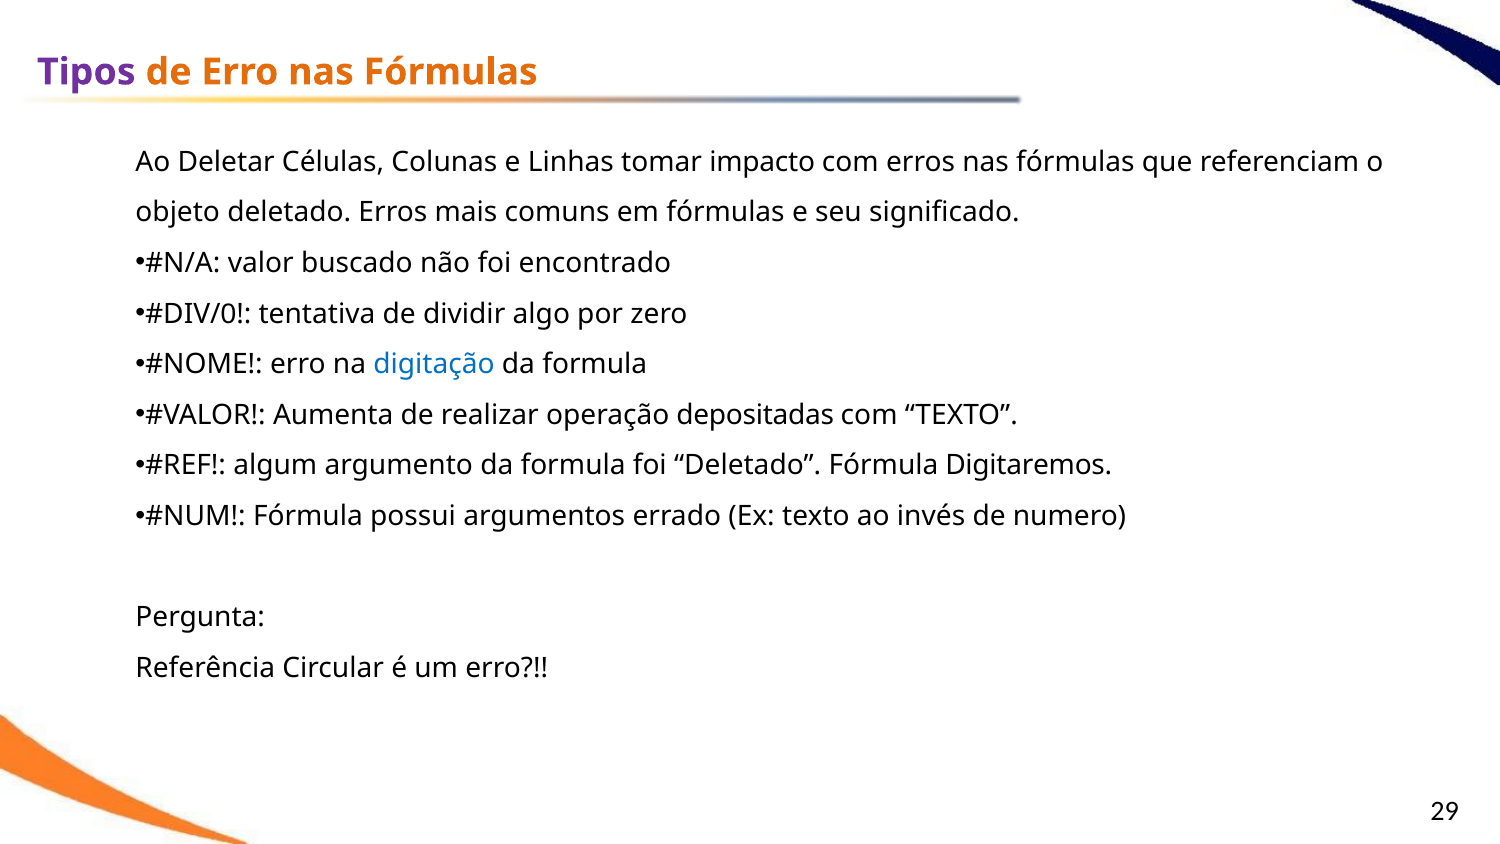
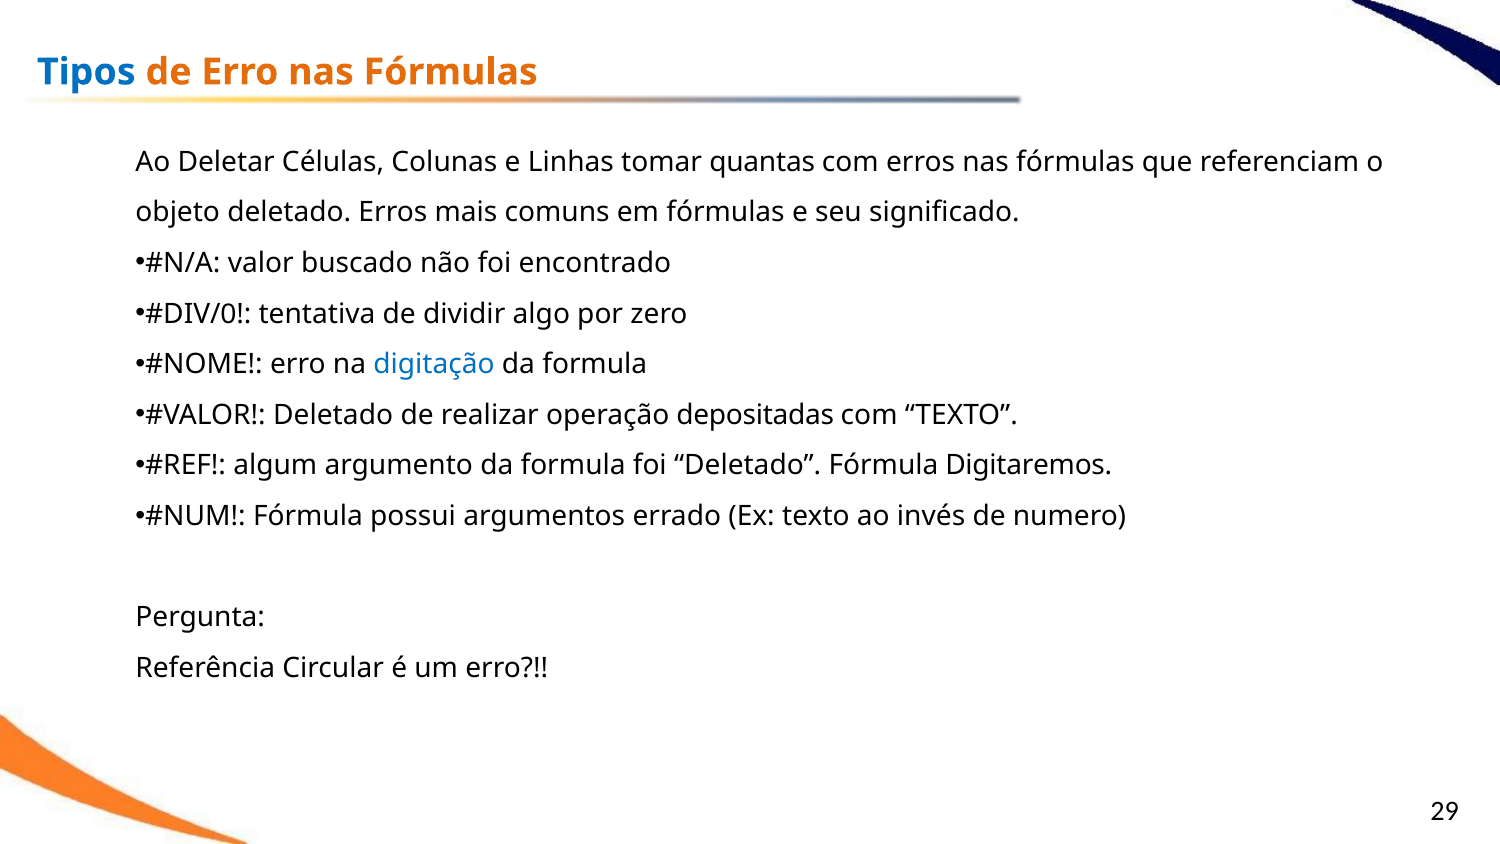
Tipos colour: purple -> blue
impacto: impacto -> quantas
Aumenta at (333, 415): Aumenta -> Deletado
